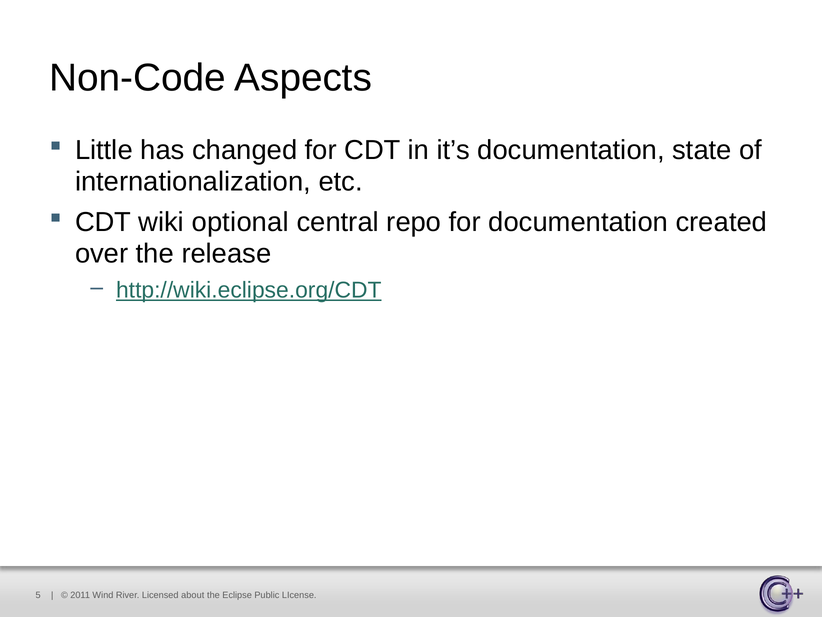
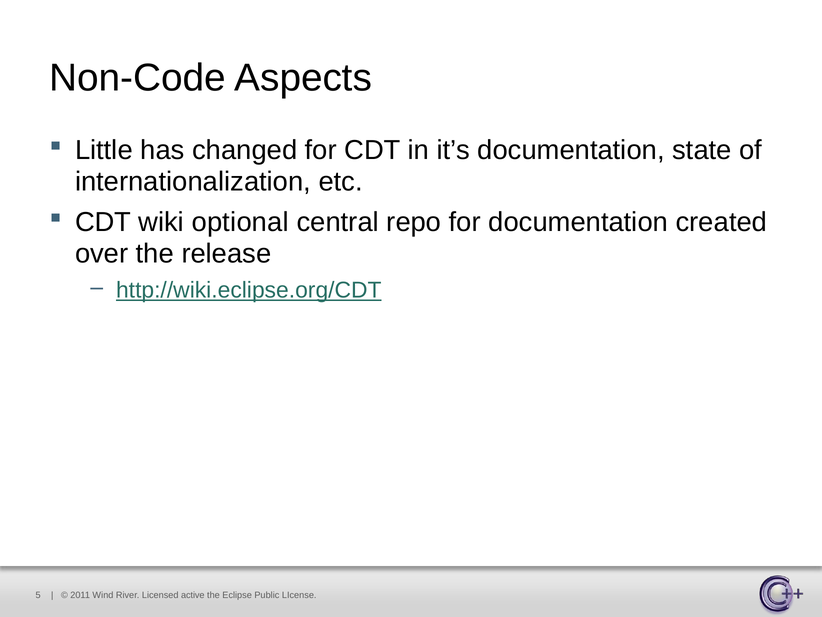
about: about -> active
